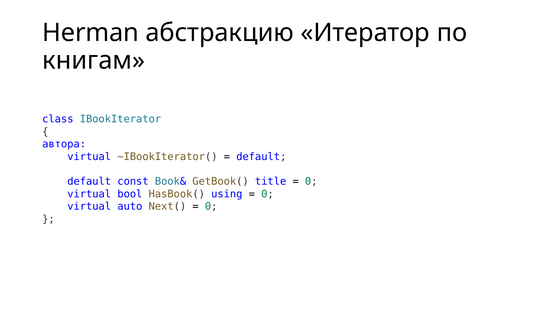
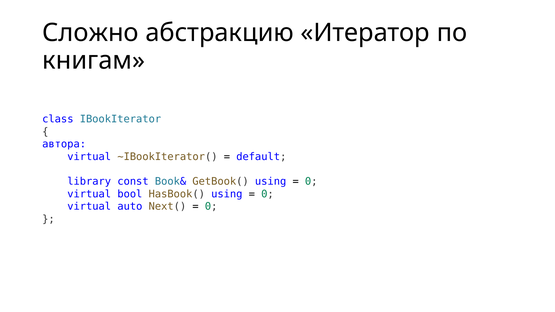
Herman: Herman -> Сложно
default at (89, 182): default -> library
GetBook( title: title -> using
